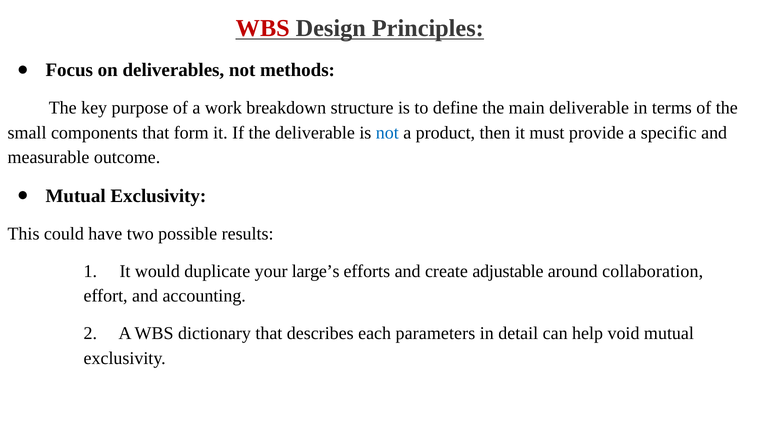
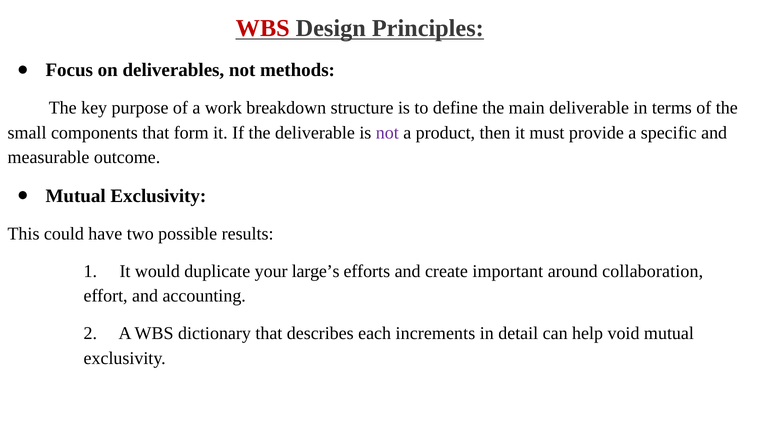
not at (387, 133) colour: blue -> purple
adjustable: adjustable -> important
parameters: parameters -> increments
